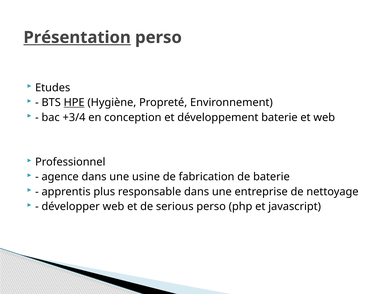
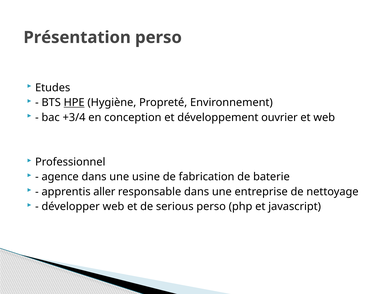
Présentation underline: present -> none
développement baterie: baterie -> ouvrier
plus: plus -> aller
